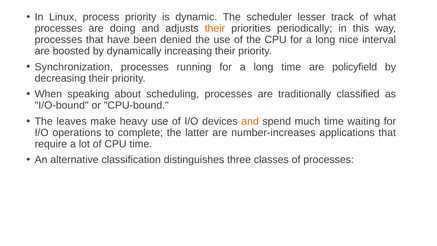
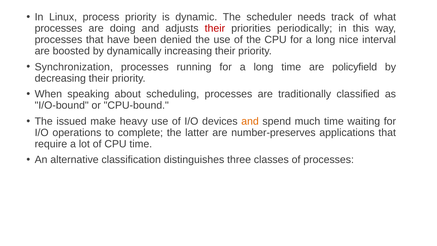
lesser: lesser -> needs
their at (215, 28) colour: orange -> red
leaves: leaves -> issued
number-increases: number-increases -> number-preserves
